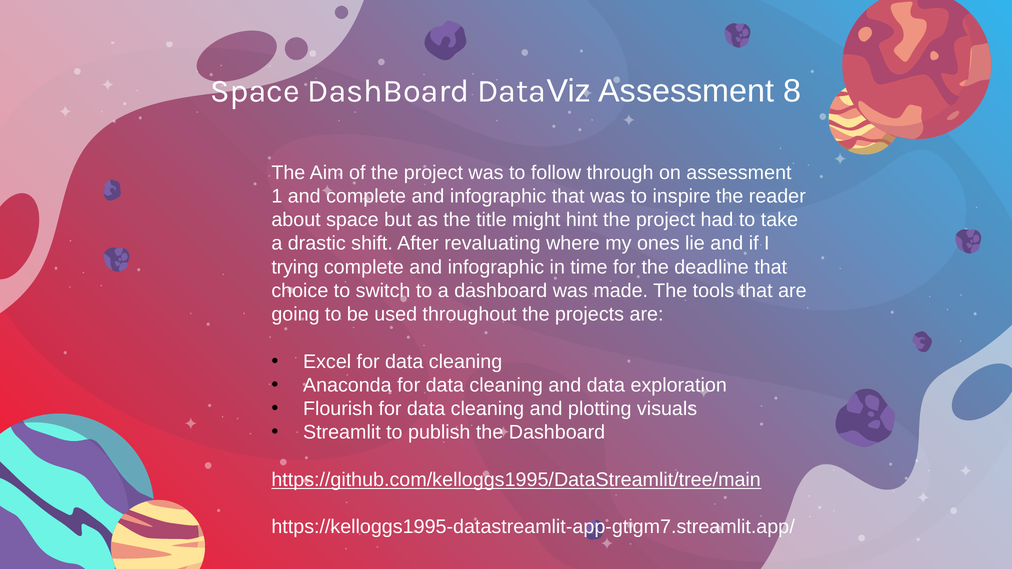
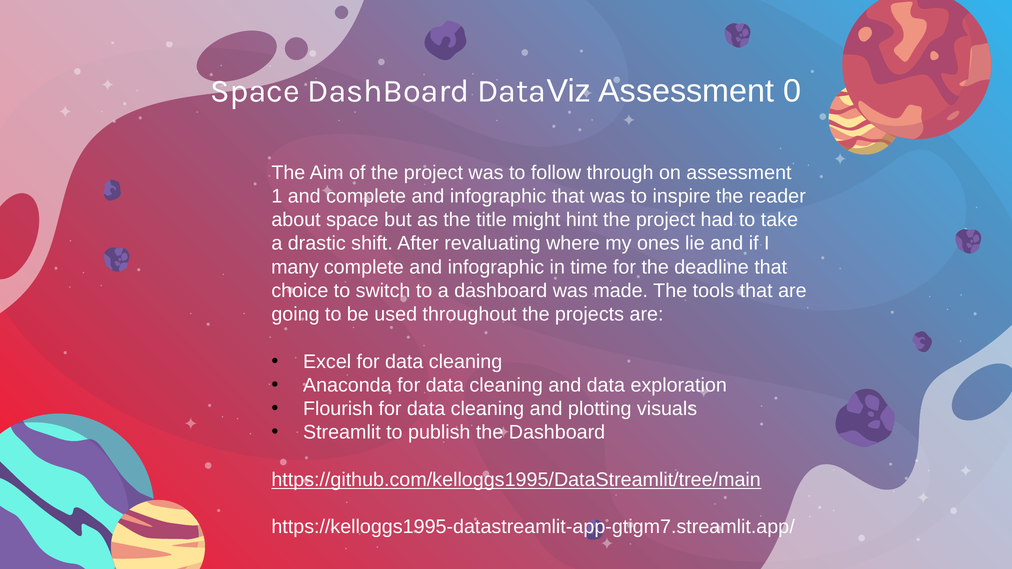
8: 8 -> 0
trying: trying -> many
